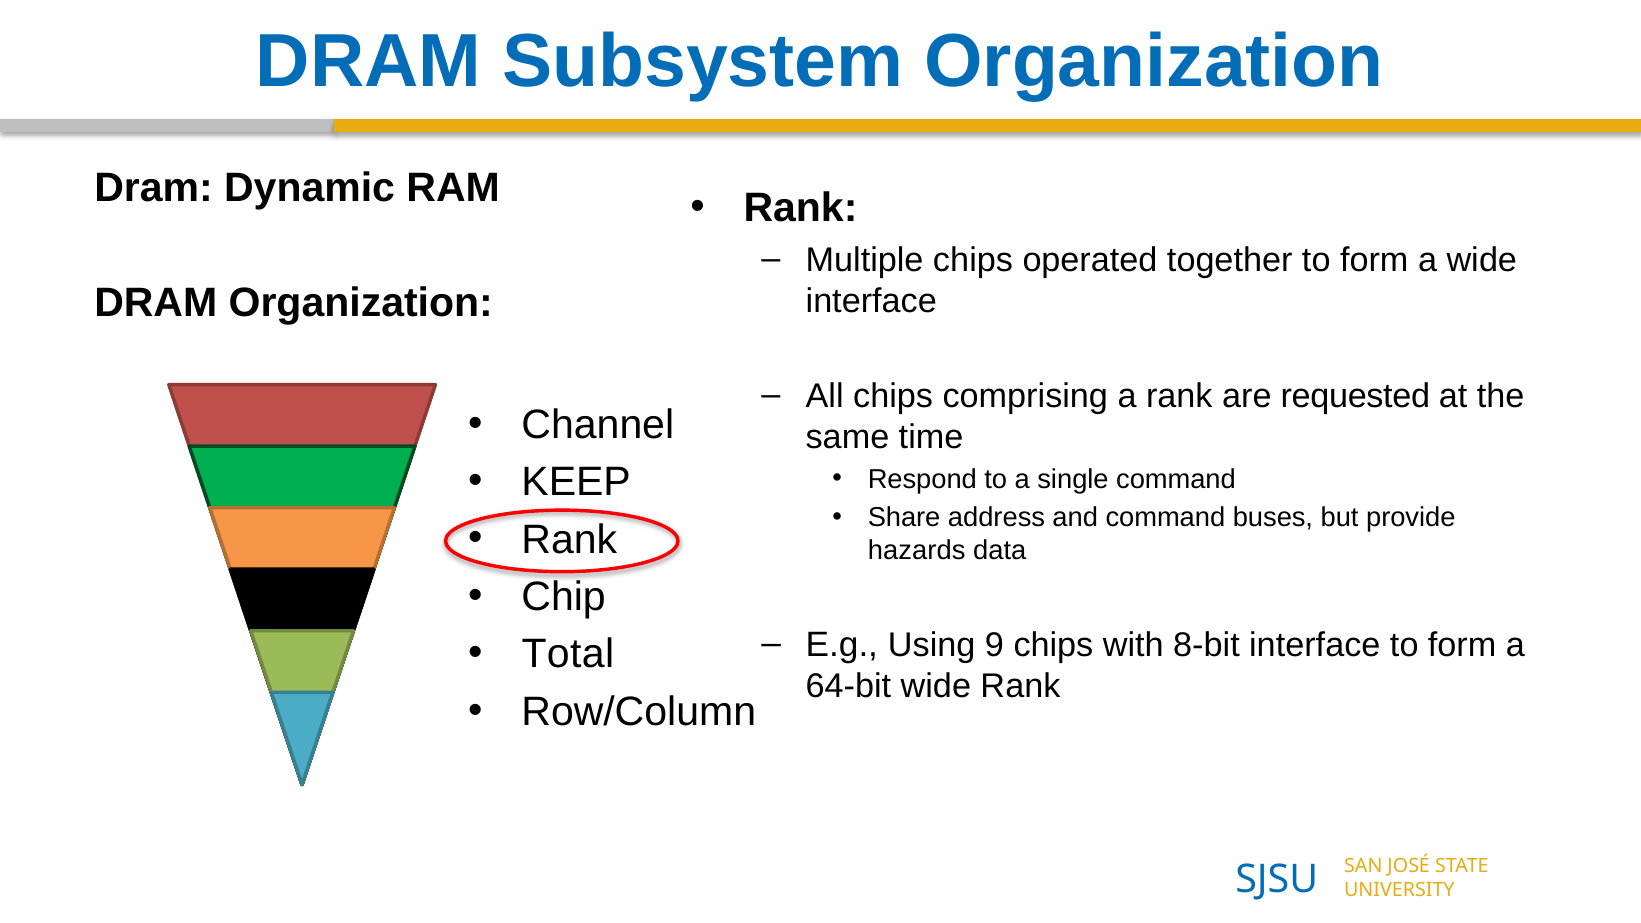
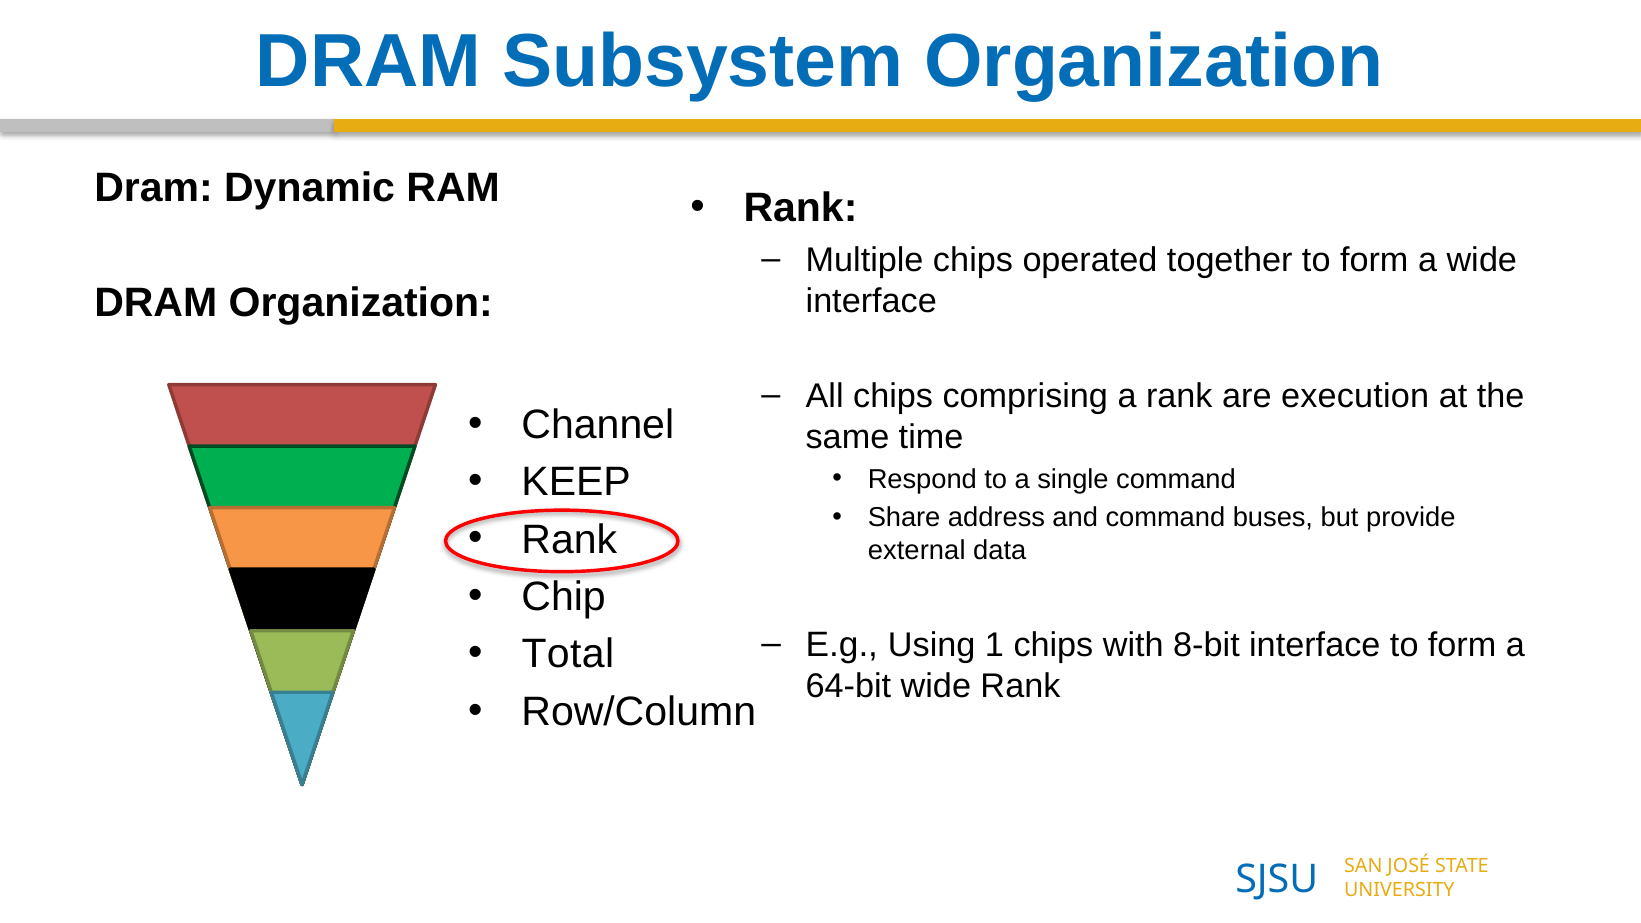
requested: requested -> execution
hazards: hazards -> external
9: 9 -> 1
